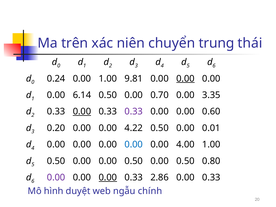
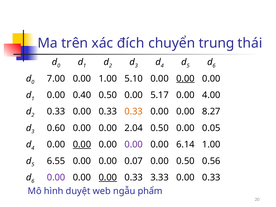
niên: niên -> đích
0.24: 0.24 -> 7.00
9.81: 9.81 -> 5.10
6.14: 6.14 -> 0.40
0.70: 0.70 -> 5.17
3.35: 3.35 -> 4.00
0.00 at (82, 112) underline: present -> none
0.33 at (134, 112) colour: purple -> orange
0.60: 0.60 -> 8.27
0.20: 0.20 -> 0.60
4.22: 4.22 -> 2.04
0.01: 0.01 -> 0.05
0.00 at (82, 145) underline: none -> present
0.00 at (134, 145) colour: blue -> purple
4.00: 4.00 -> 6.14
0.50 at (56, 161): 0.50 -> 6.55
0.00 0.00 0.50: 0.50 -> 0.07
0.80: 0.80 -> 0.56
2.86: 2.86 -> 3.33
chính: chính -> phẩm
